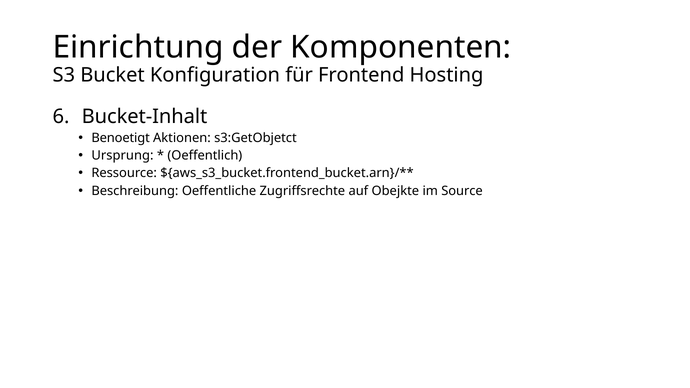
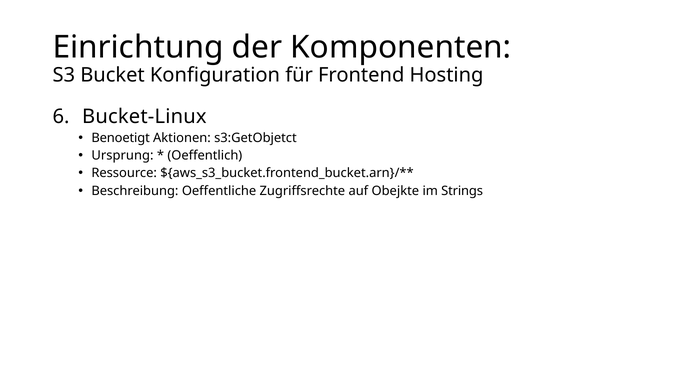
Bucket-Inhalt: Bucket-Inhalt -> Bucket-Linux
Source: Source -> Strings
